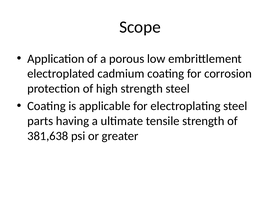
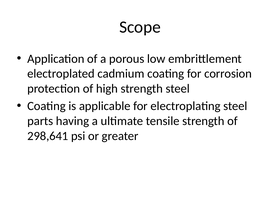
381,638: 381,638 -> 298,641
